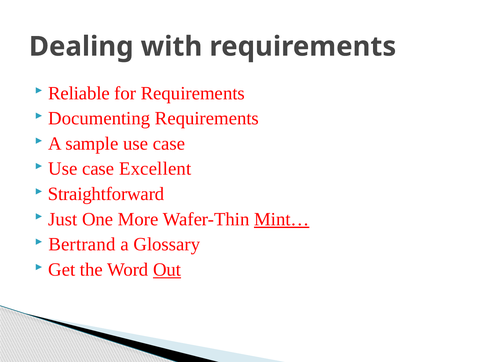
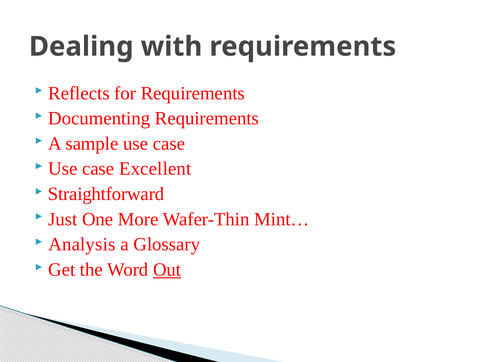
Reliable: Reliable -> Reflects
Mint… underline: present -> none
Bertrand: Bertrand -> Analysis
